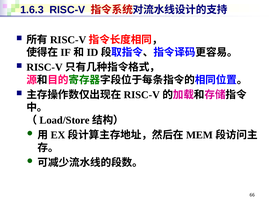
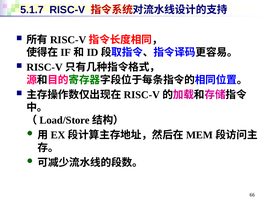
1.6.3: 1.6.3 -> 5.1.7
